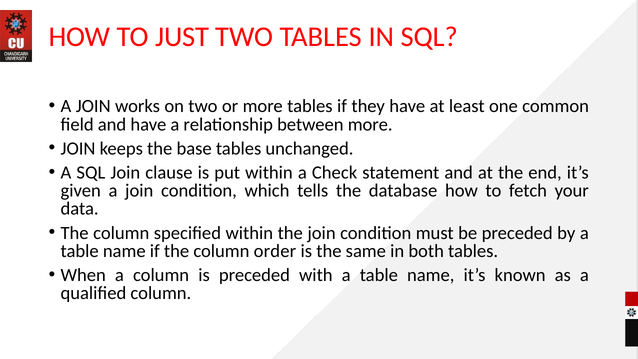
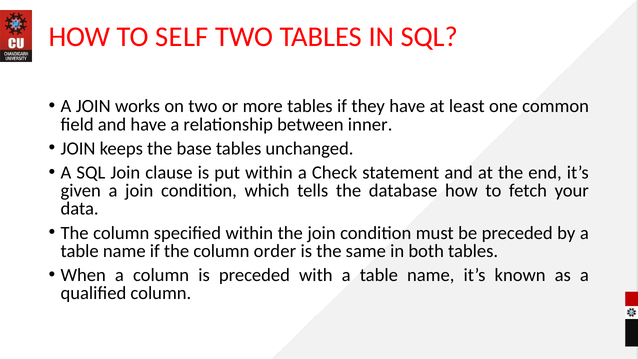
JUST: JUST -> SELF
between more: more -> inner
